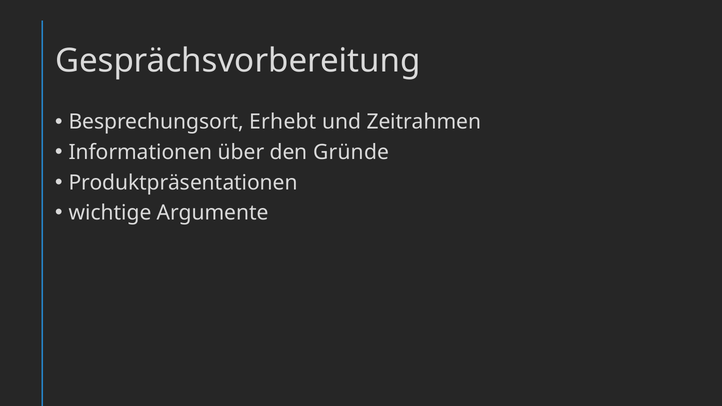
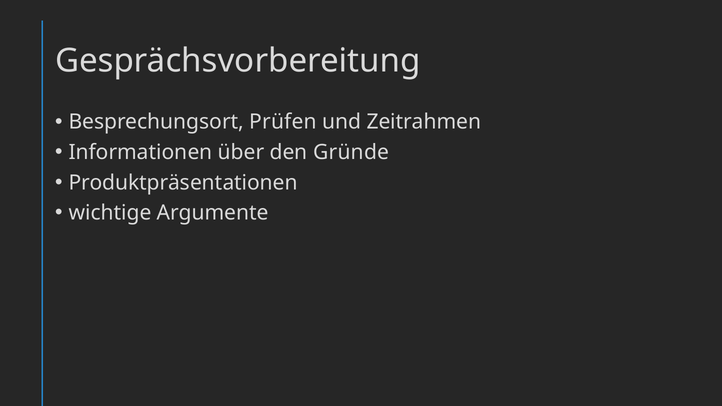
Erhebt: Erhebt -> Prüfen
